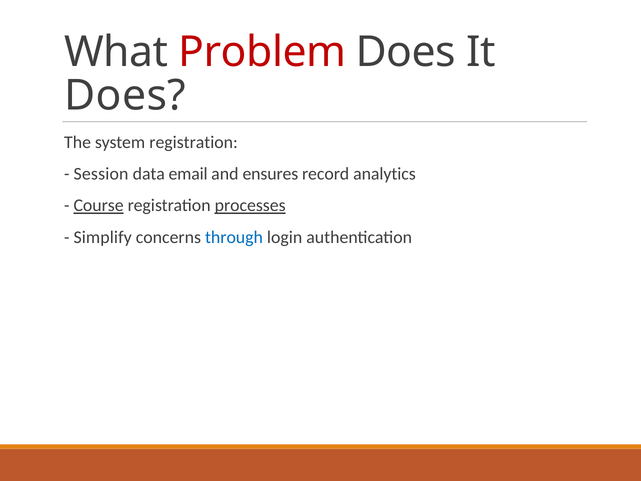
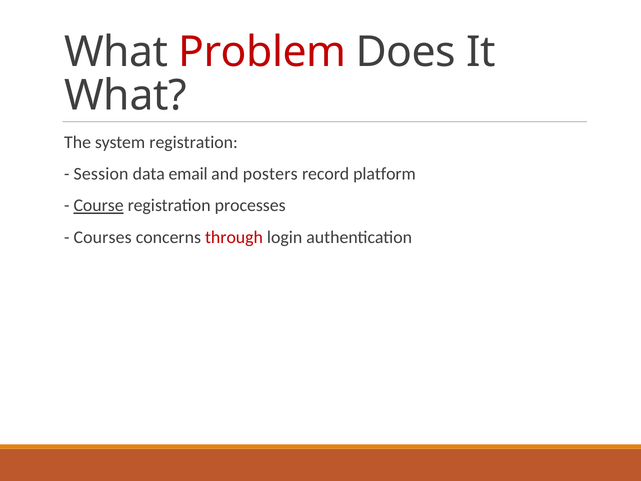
Does at (125, 96): Does -> What
ensures: ensures -> posters
analytics: analytics -> platform
processes underline: present -> none
Simplify: Simplify -> Courses
through colour: blue -> red
